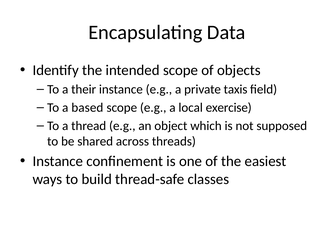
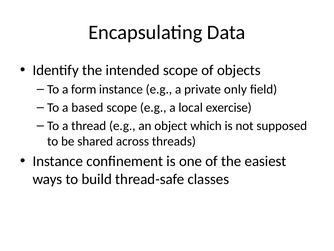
their: their -> form
taxis: taxis -> only
